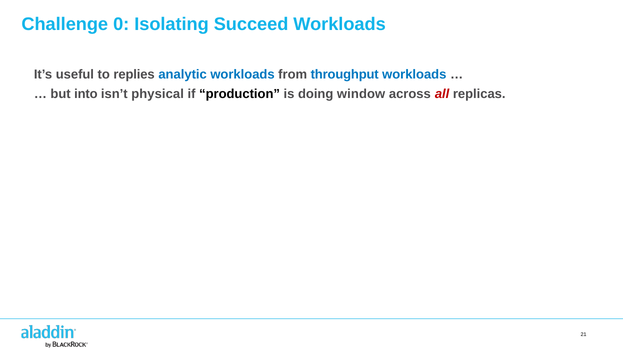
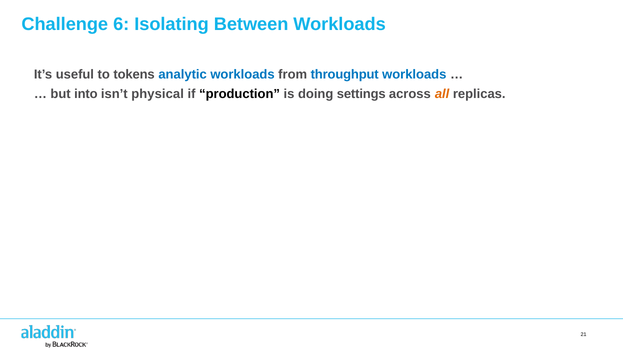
0: 0 -> 6
Succeed: Succeed -> Between
replies: replies -> tokens
window: window -> settings
all colour: red -> orange
